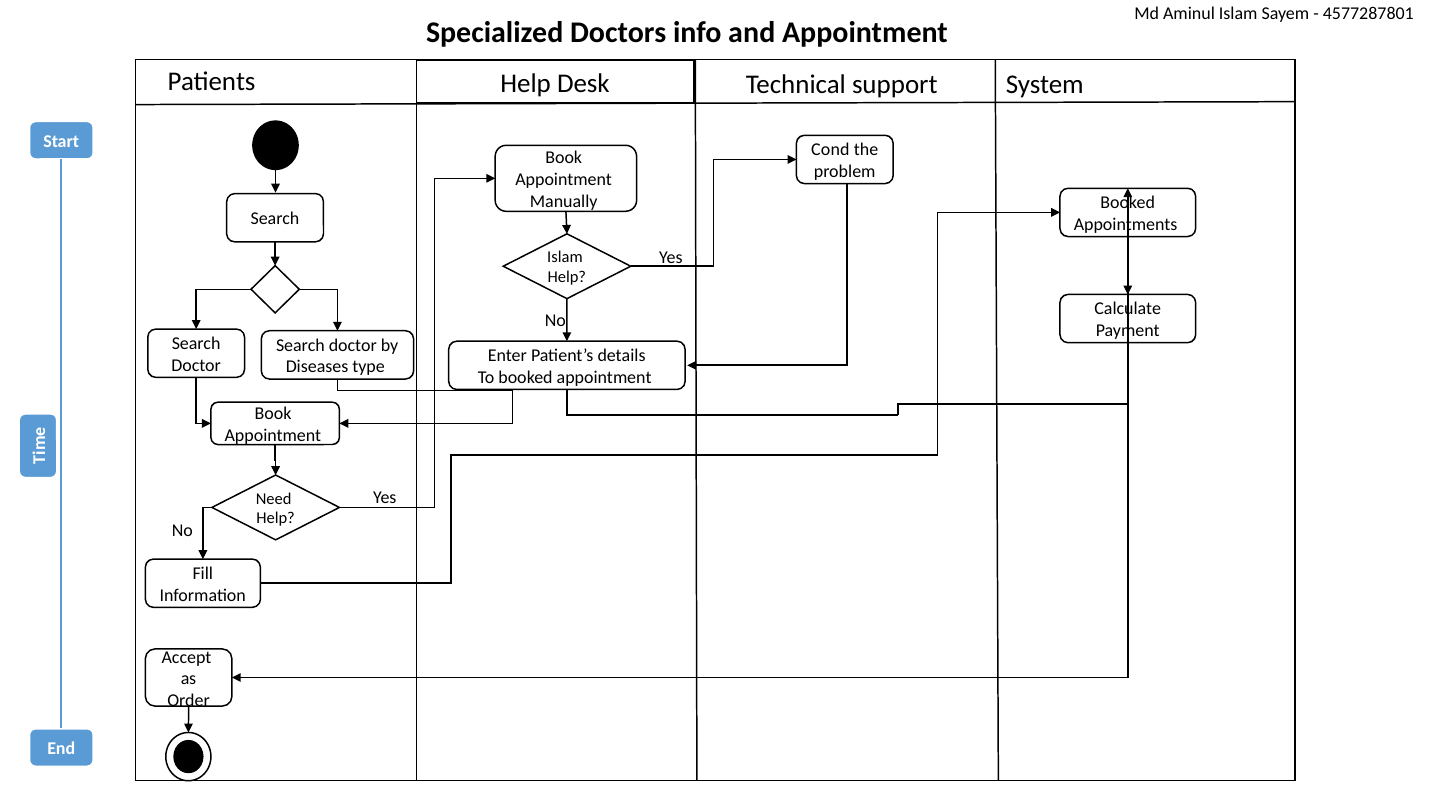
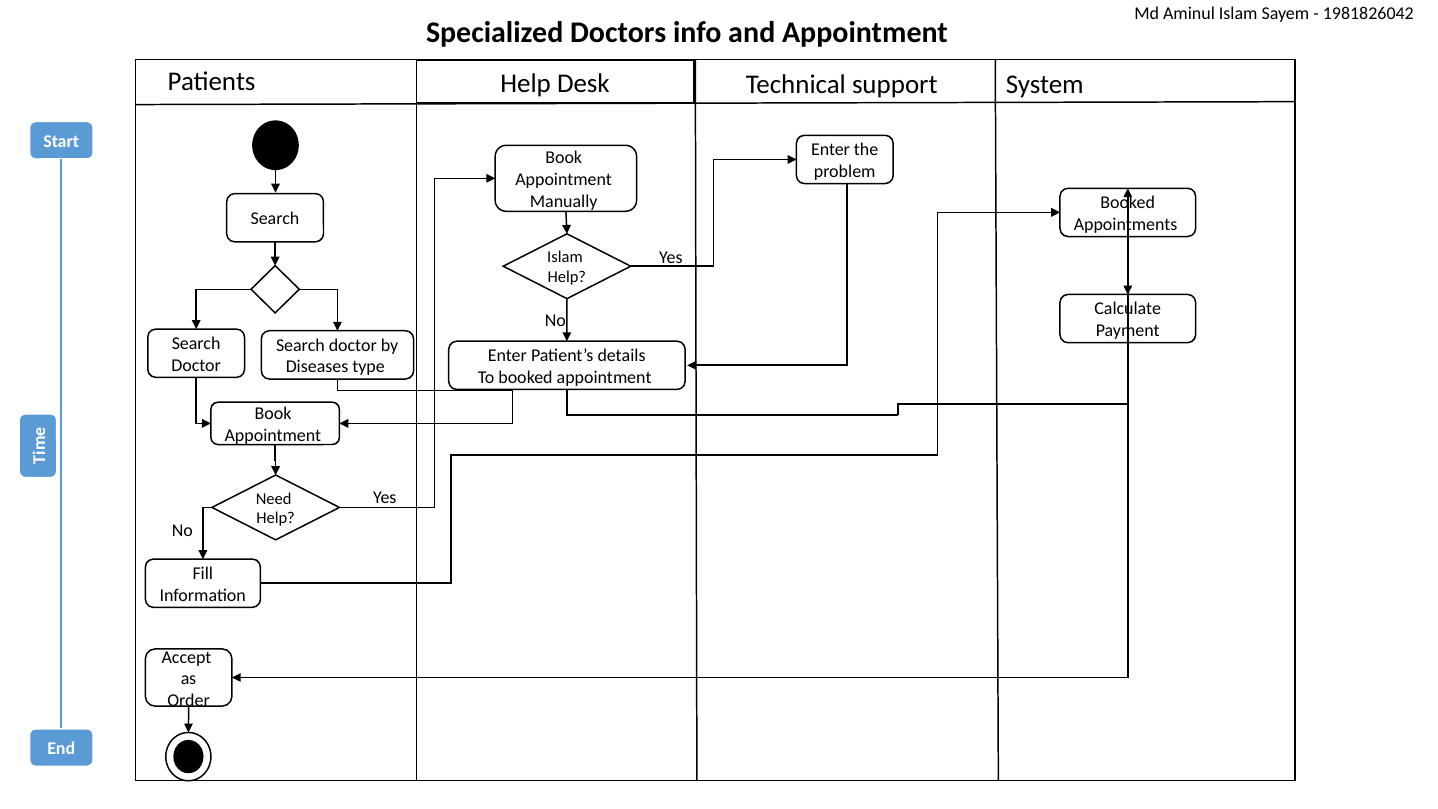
4577287801: 4577287801 -> 1981826042
Cond at (830, 150): Cond -> Enter
